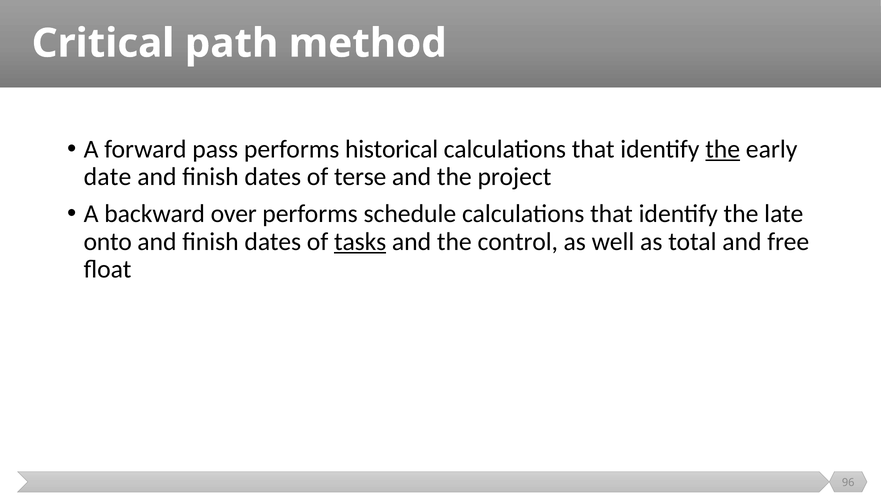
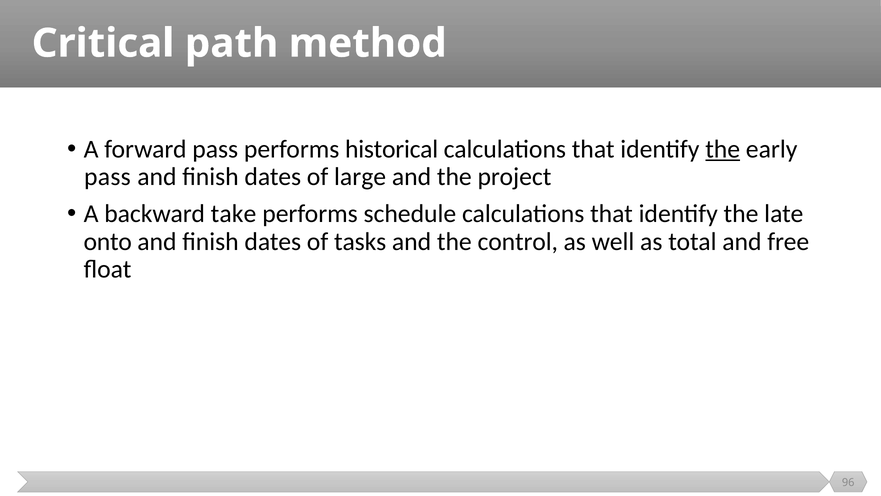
date at (107, 177): date -> pass
terse: terse -> large
over: over -> take
tasks underline: present -> none
